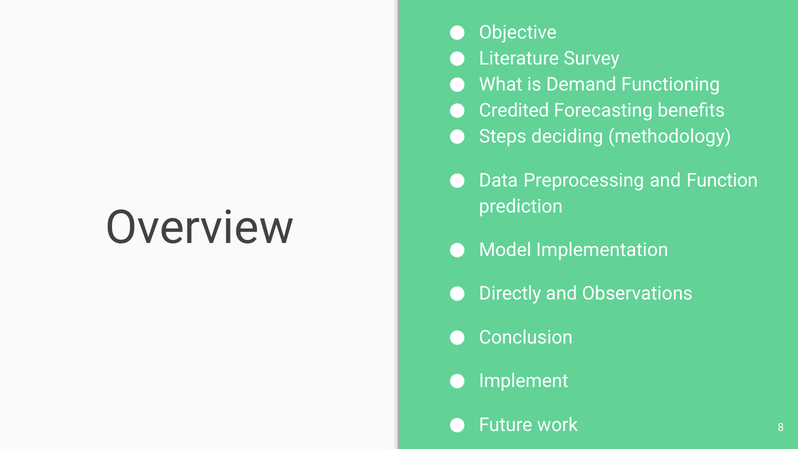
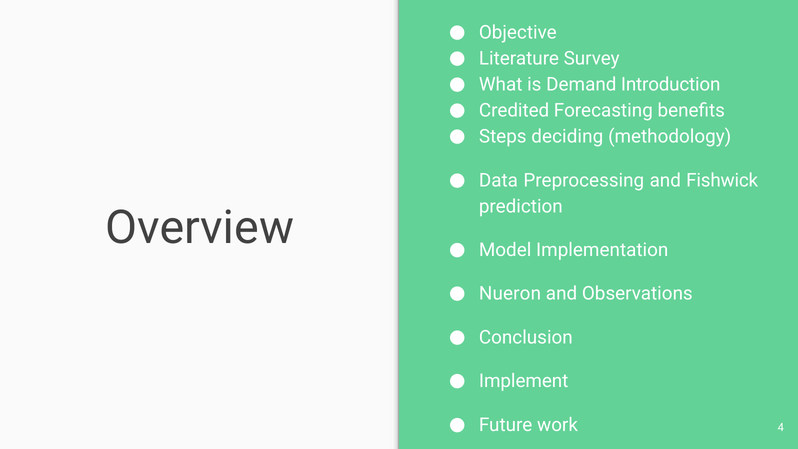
Functioning: Functioning -> Introduction
Function: Function -> Fishwick
Directly: Directly -> Nueron
8: 8 -> 4
